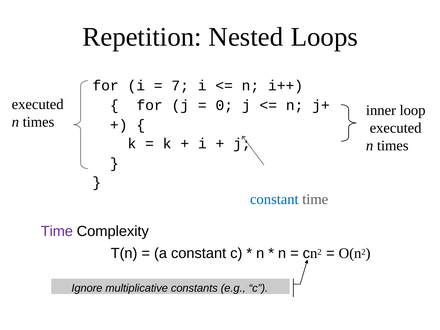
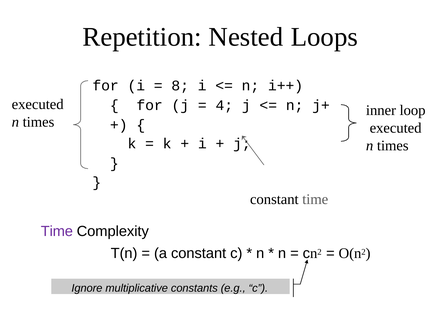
7: 7 -> 8
0: 0 -> 4
constant at (274, 199) colour: blue -> black
